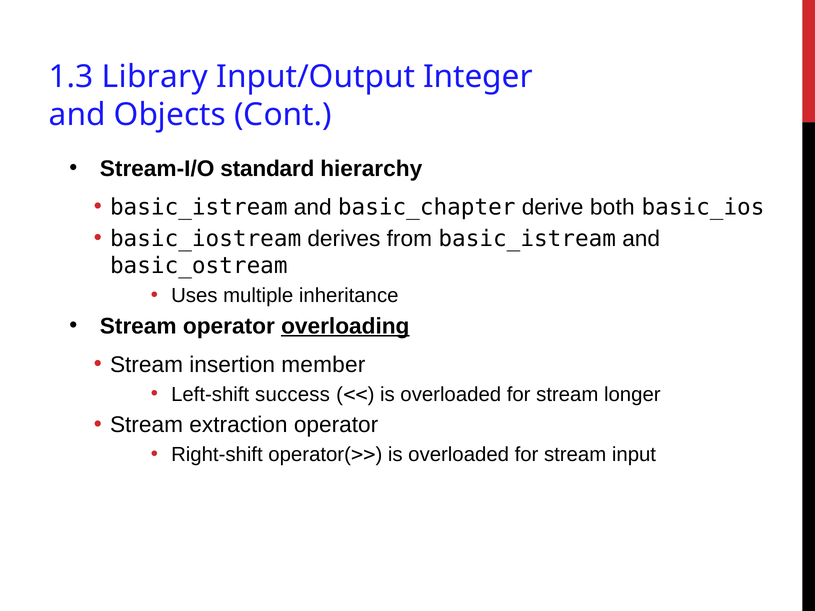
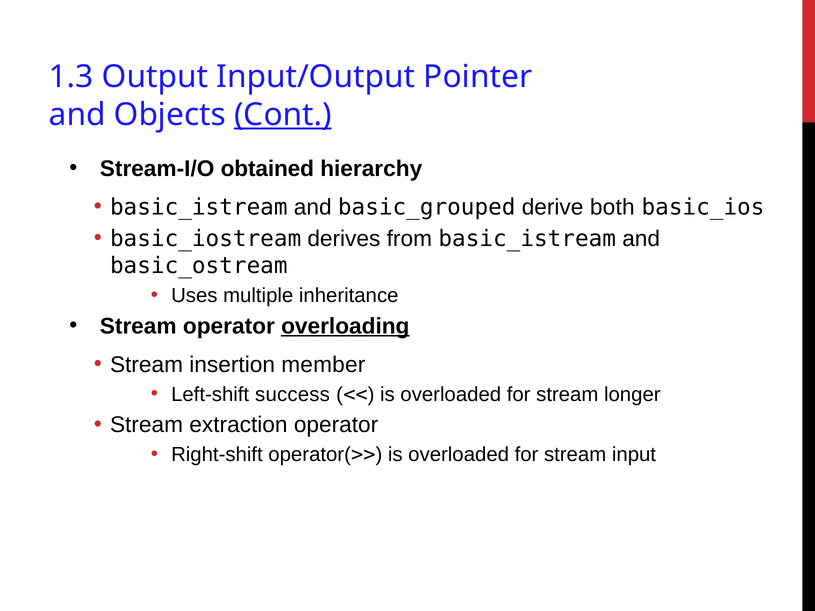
Library: Library -> Output
Integer: Integer -> Pointer
Cont underline: none -> present
standard: standard -> obtained
basic_chapter: basic_chapter -> basic_grouped
